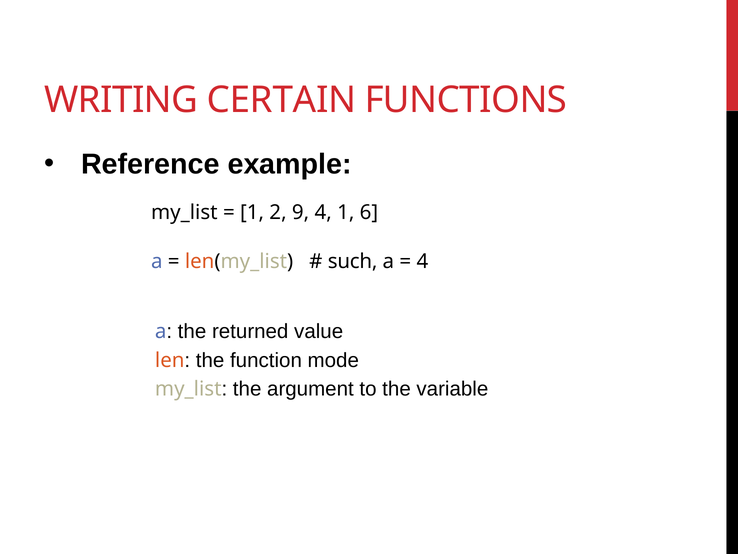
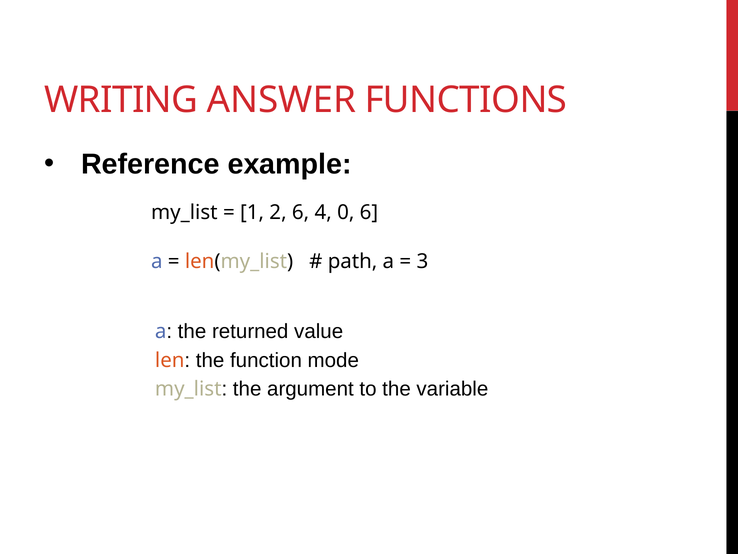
CERTAIN: CERTAIN -> ANSWER
2 9: 9 -> 6
4 1: 1 -> 0
such: such -> path
4 at (422, 261): 4 -> 3
